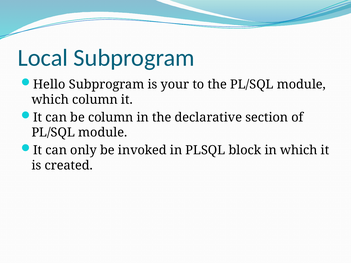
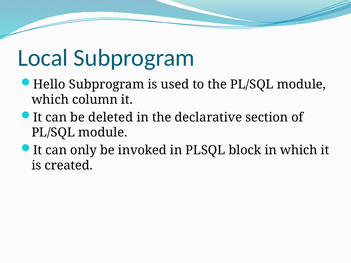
your: your -> used
be column: column -> deleted
